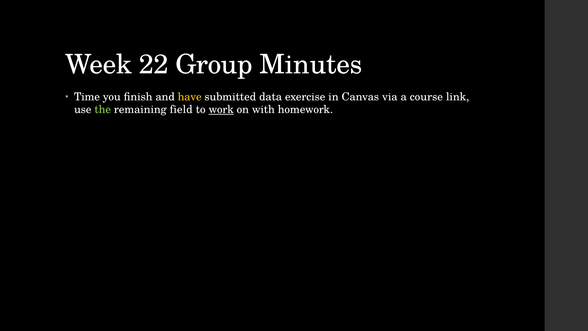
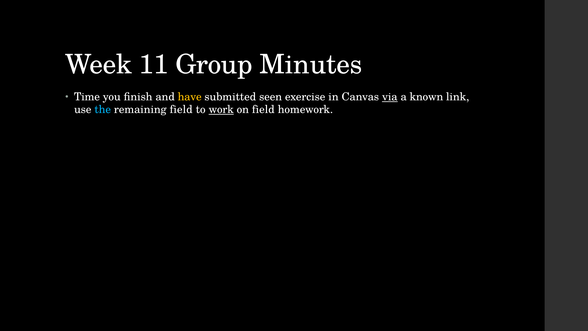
22: 22 -> 11
data: data -> seen
via underline: none -> present
course: course -> known
the colour: light green -> light blue
on with: with -> field
